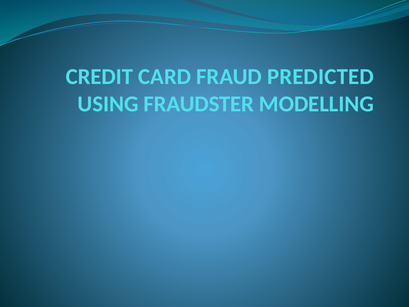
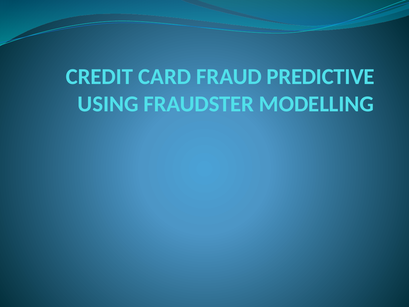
PREDICTED: PREDICTED -> PREDICTIVE
